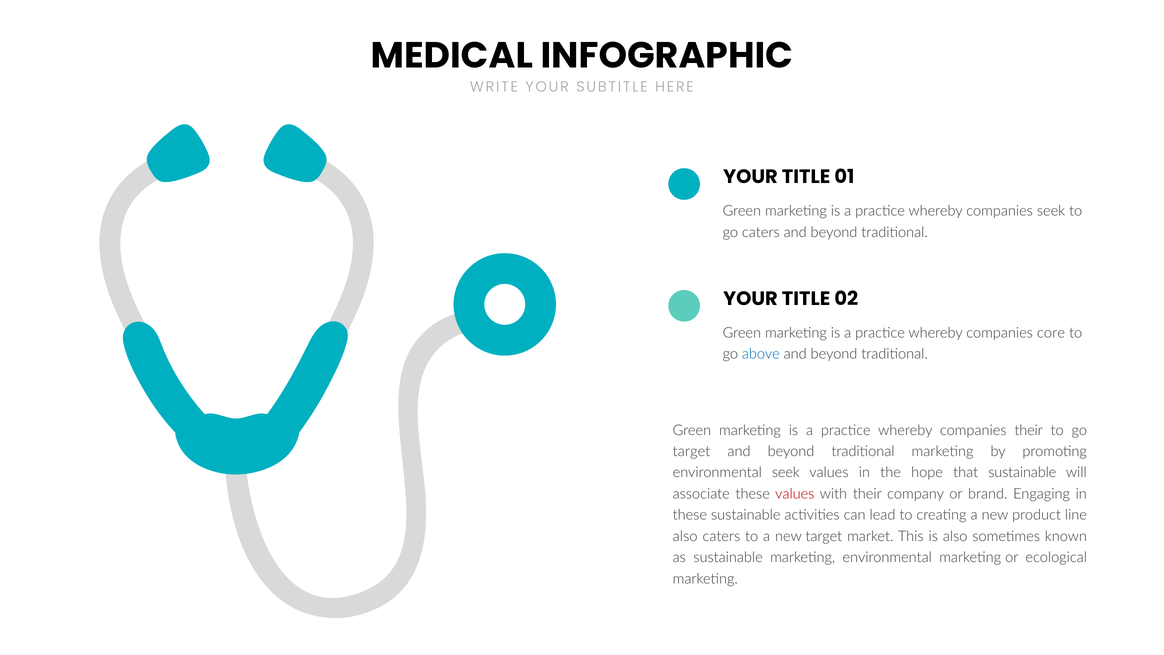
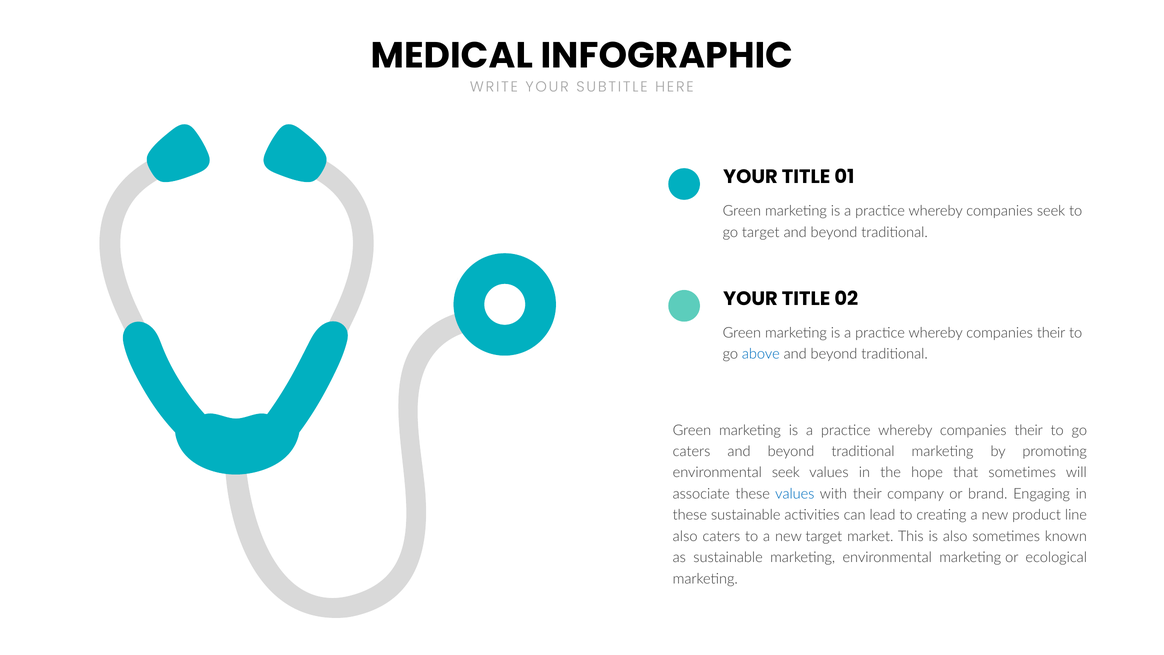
go caters: caters -> target
core at (1051, 333): core -> their
target at (692, 451): target -> caters
that sustainable: sustainable -> sometimes
values at (795, 494) colour: red -> blue
